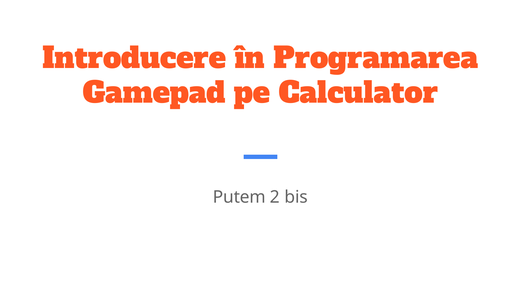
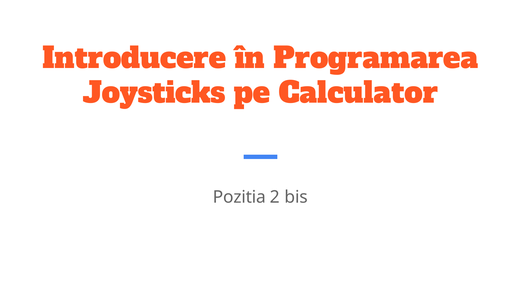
Gamepad: Gamepad -> Joysticks
Putem: Putem -> Pozitia
